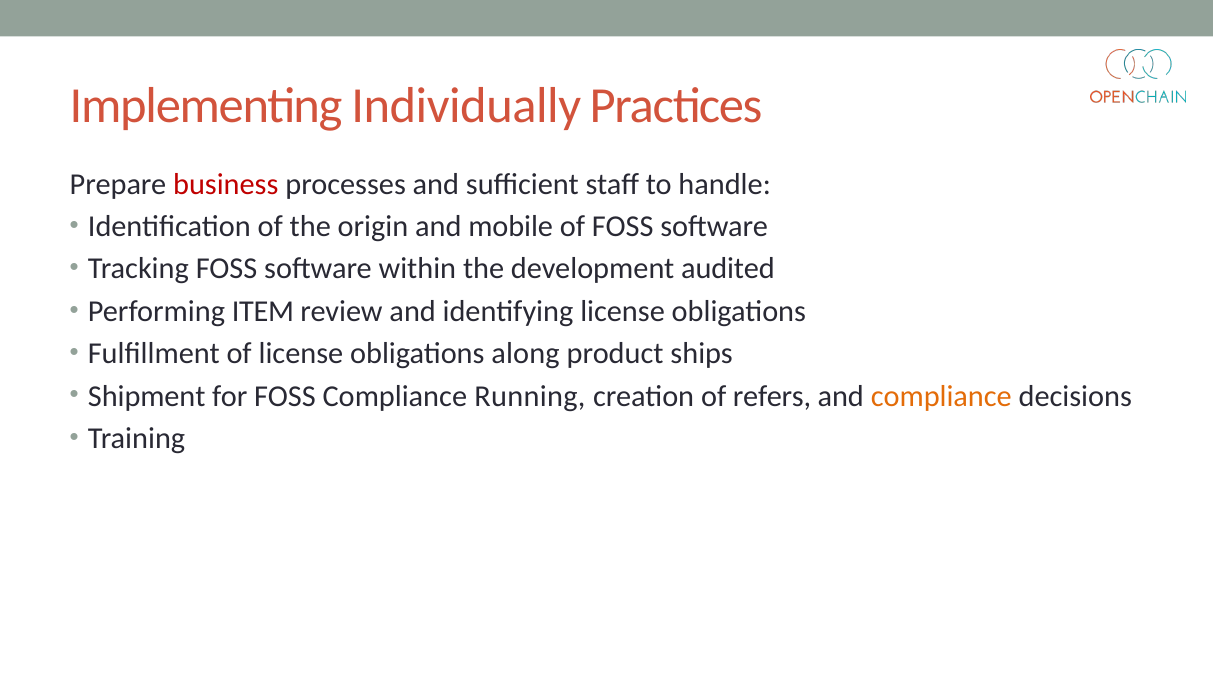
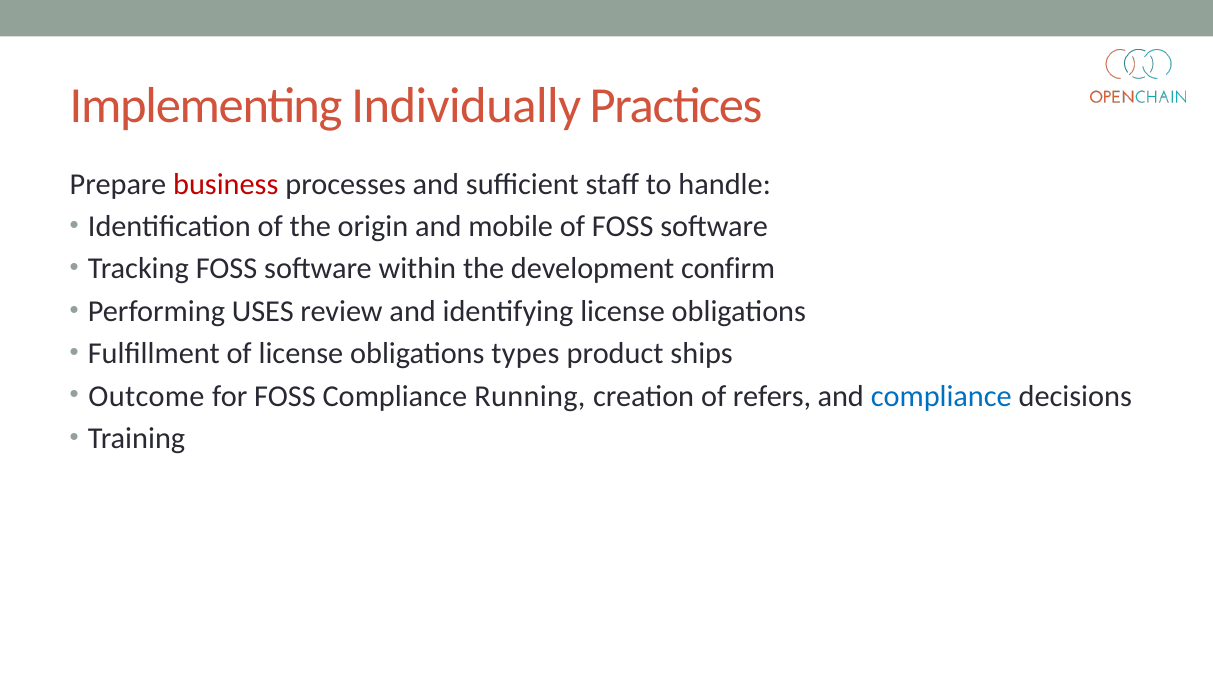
audited: audited -> confirm
ITEM: ITEM -> USES
along: along -> types
Shipment: Shipment -> Outcome
compliance at (941, 396) colour: orange -> blue
